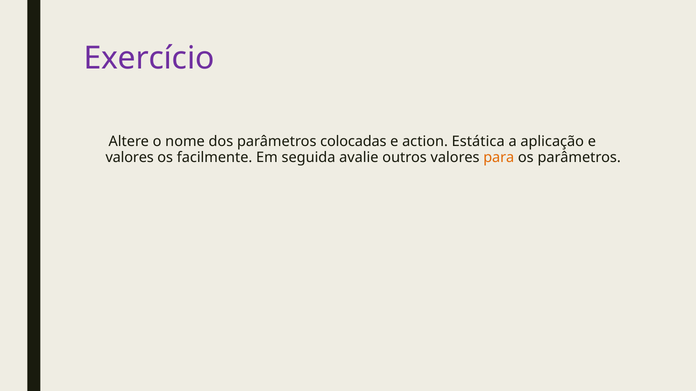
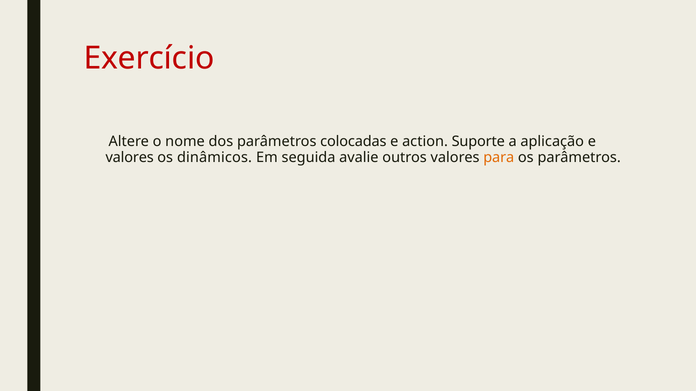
Exercício colour: purple -> red
Estática: Estática -> Suporte
facilmente: facilmente -> dinâmicos
